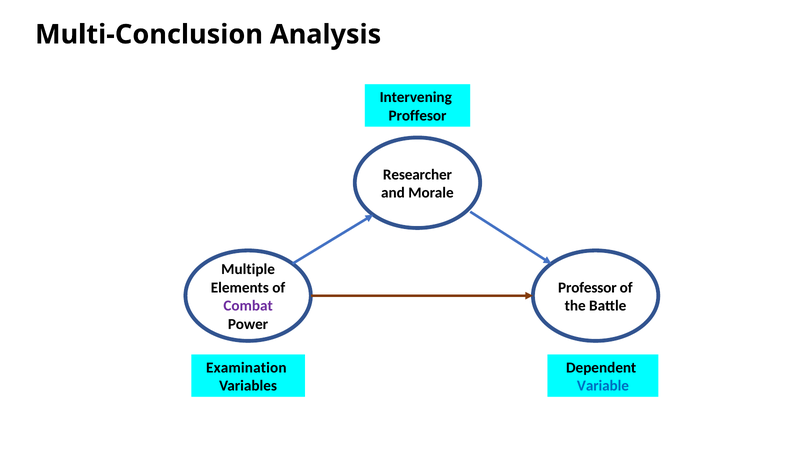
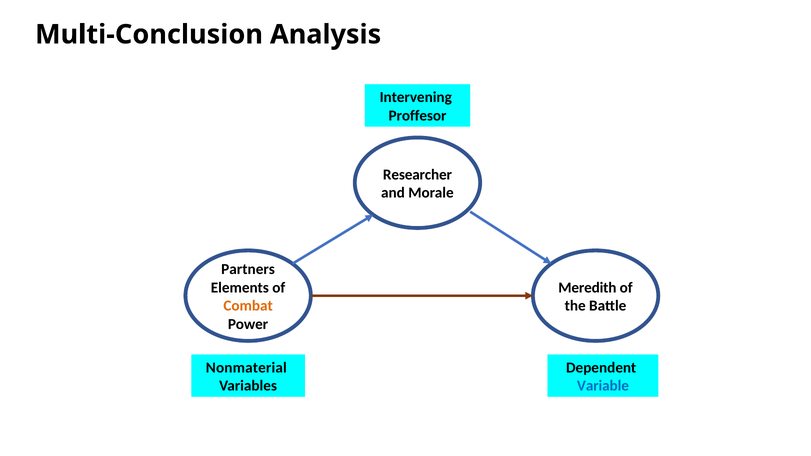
Multiple: Multiple -> Partners
Professor: Professor -> Meredith
Combat colour: purple -> orange
Examination: Examination -> Nonmaterial
